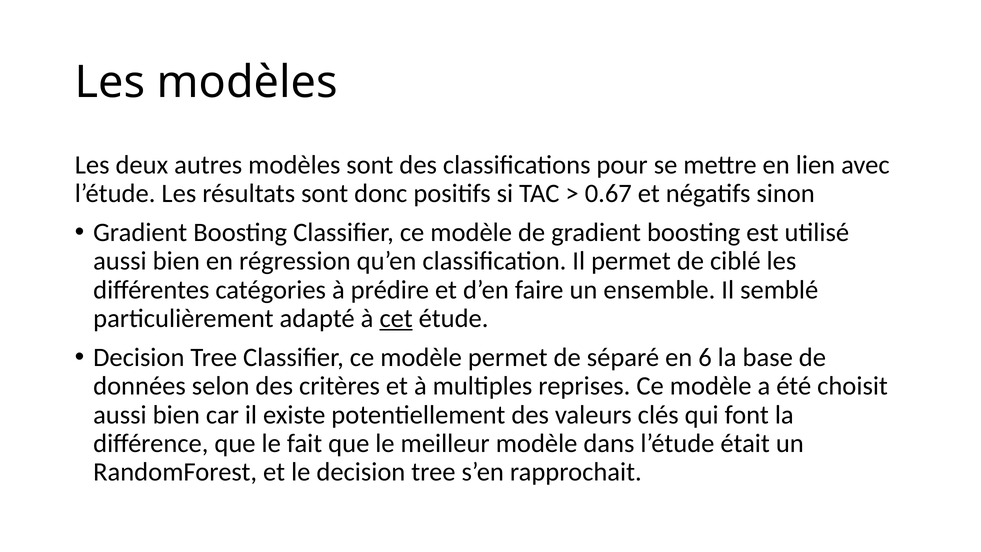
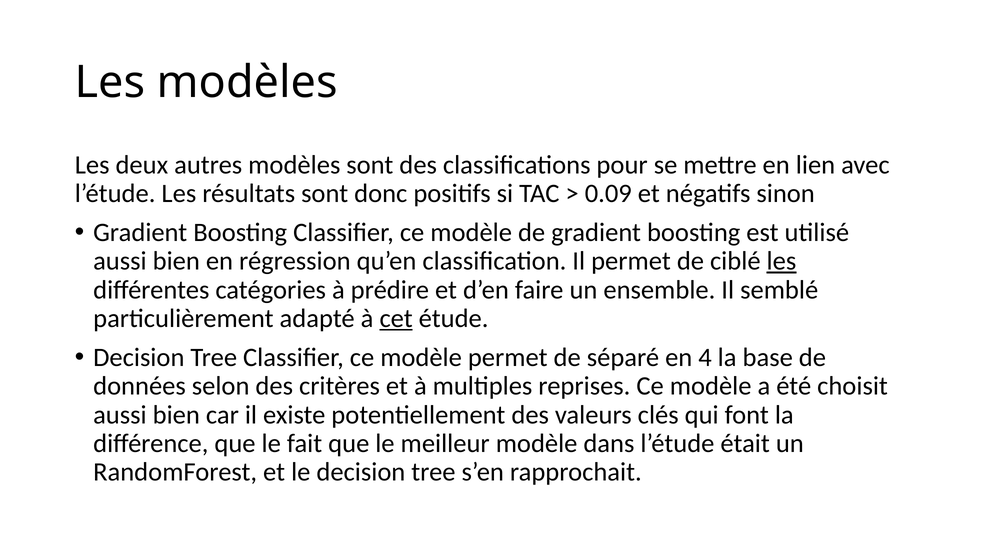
0.67: 0.67 -> 0.09
les at (781, 261) underline: none -> present
6: 6 -> 4
